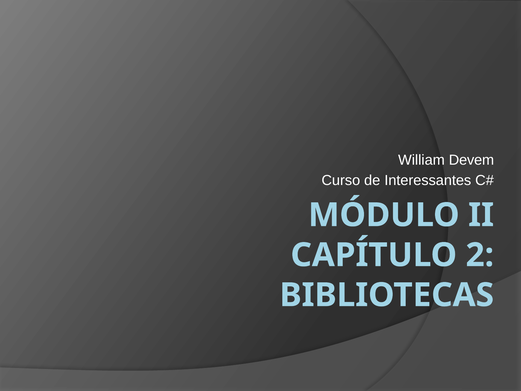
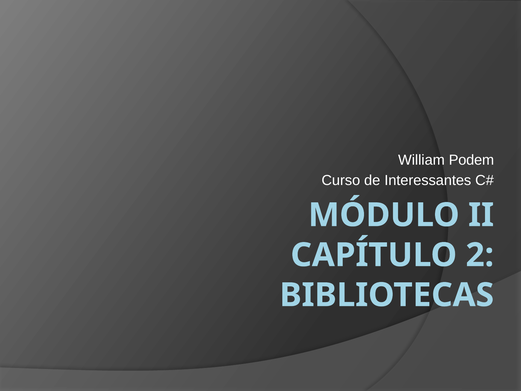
Devem: Devem -> Podem
